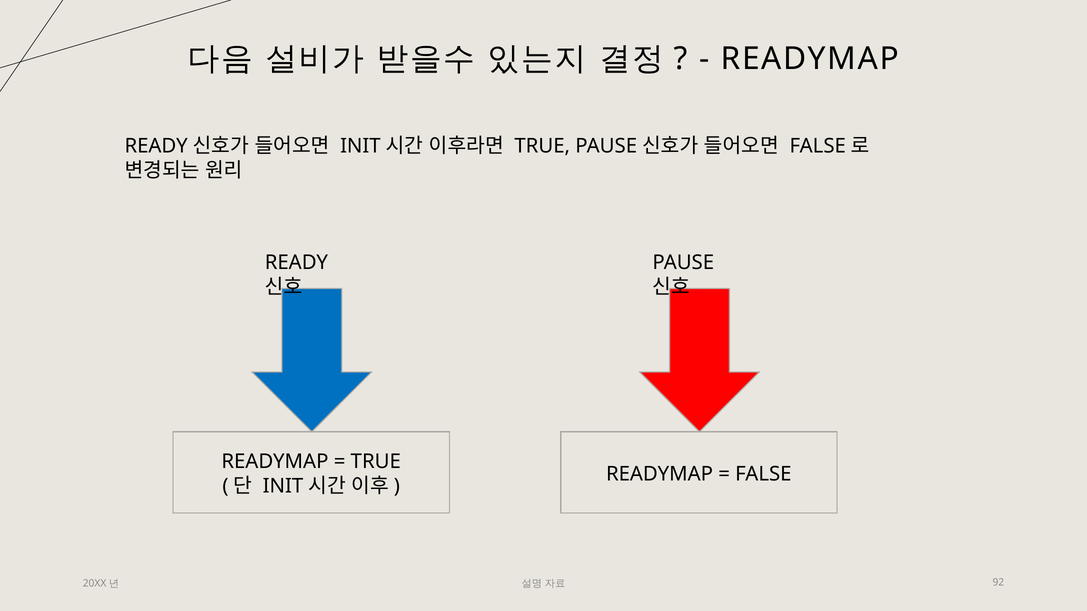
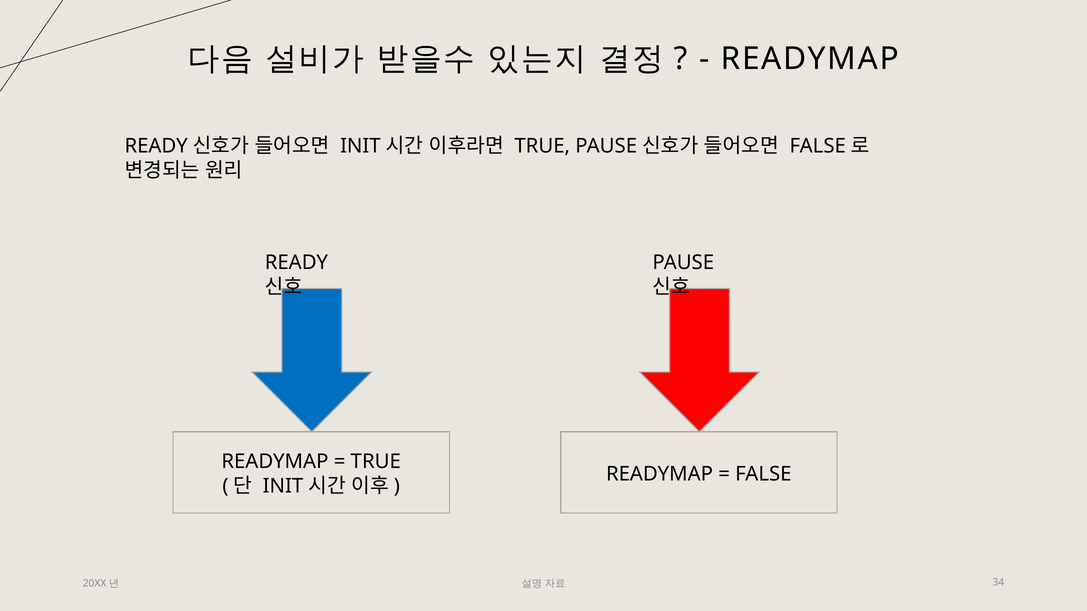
92: 92 -> 34
